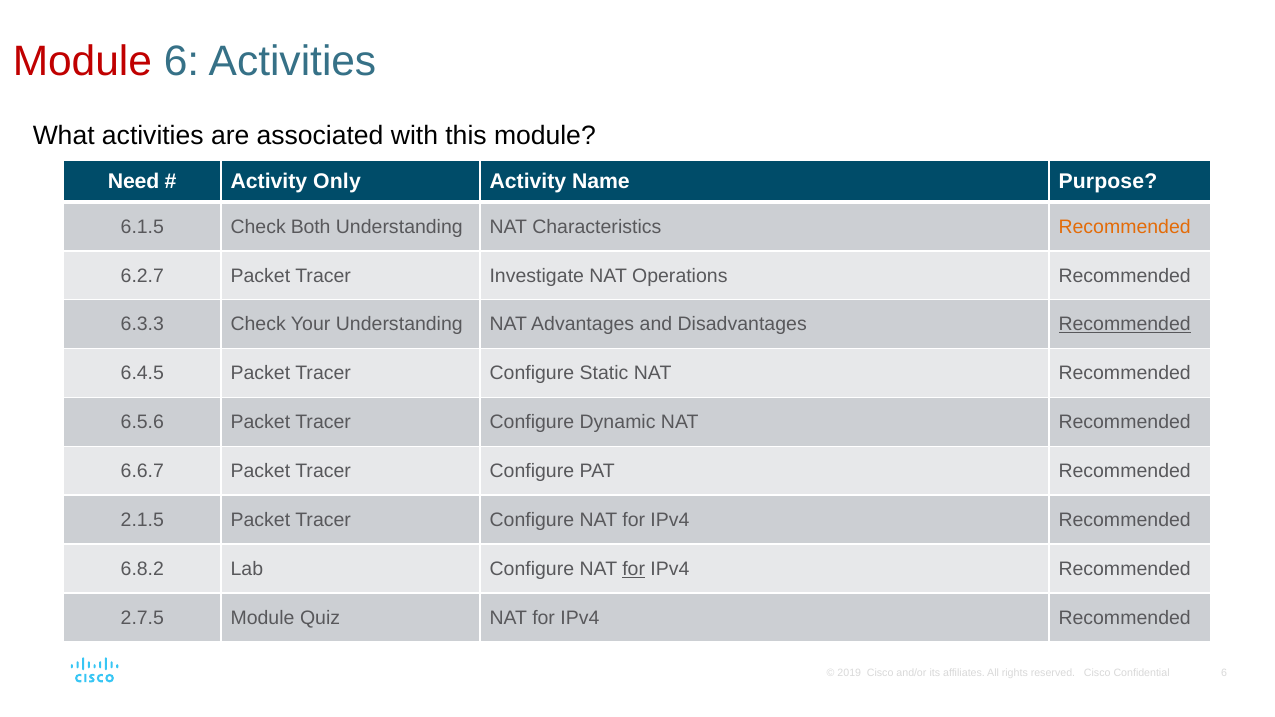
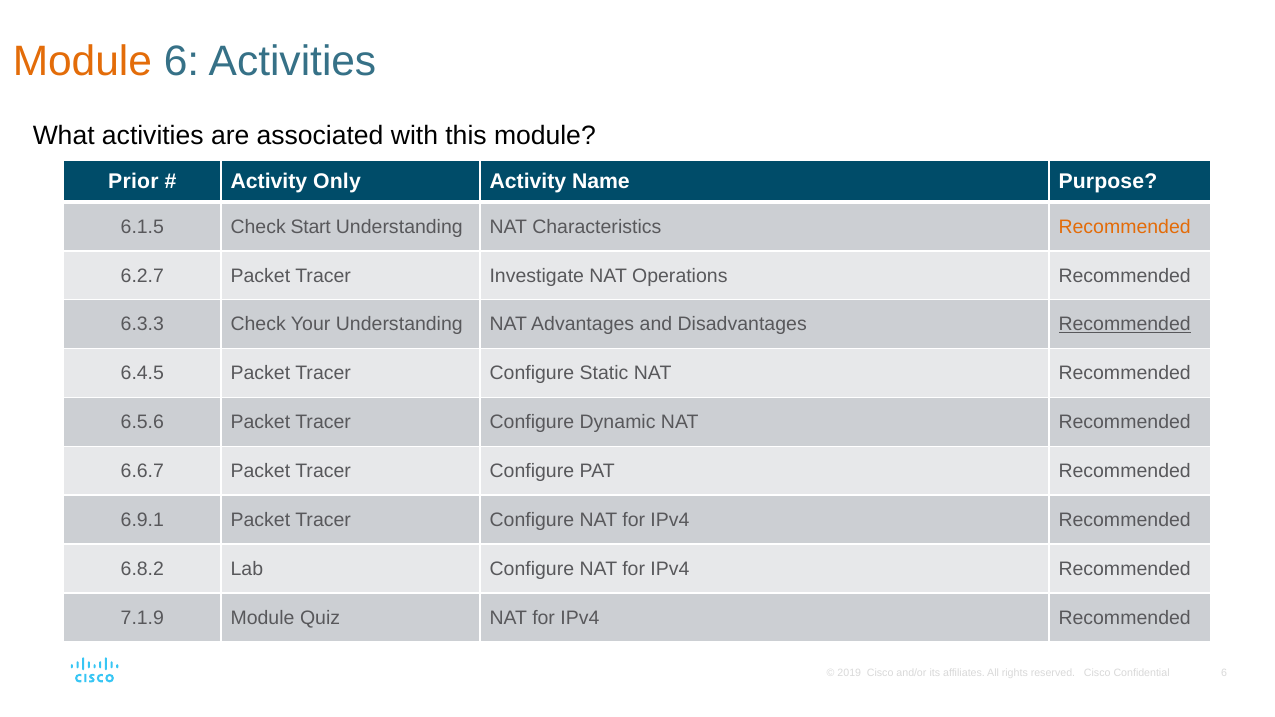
Module at (82, 62) colour: red -> orange
Need: Need -> Prior
Both: Both -> Start
2.1.5: 2.1.5 -> 6.9.1
for at (634, 569) underline: present -> none
2.7.5: 2.7.5 -> 7.1.9
